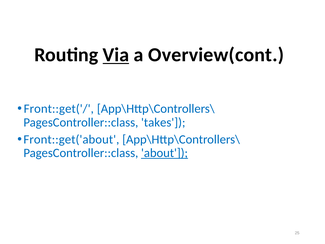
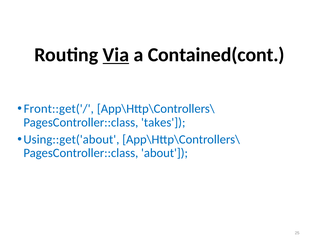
Overview(cont: Overview(cont -> Contained(cont
Front::get('about: Front::get('about -> Using::get('about
about underline: present -> none
